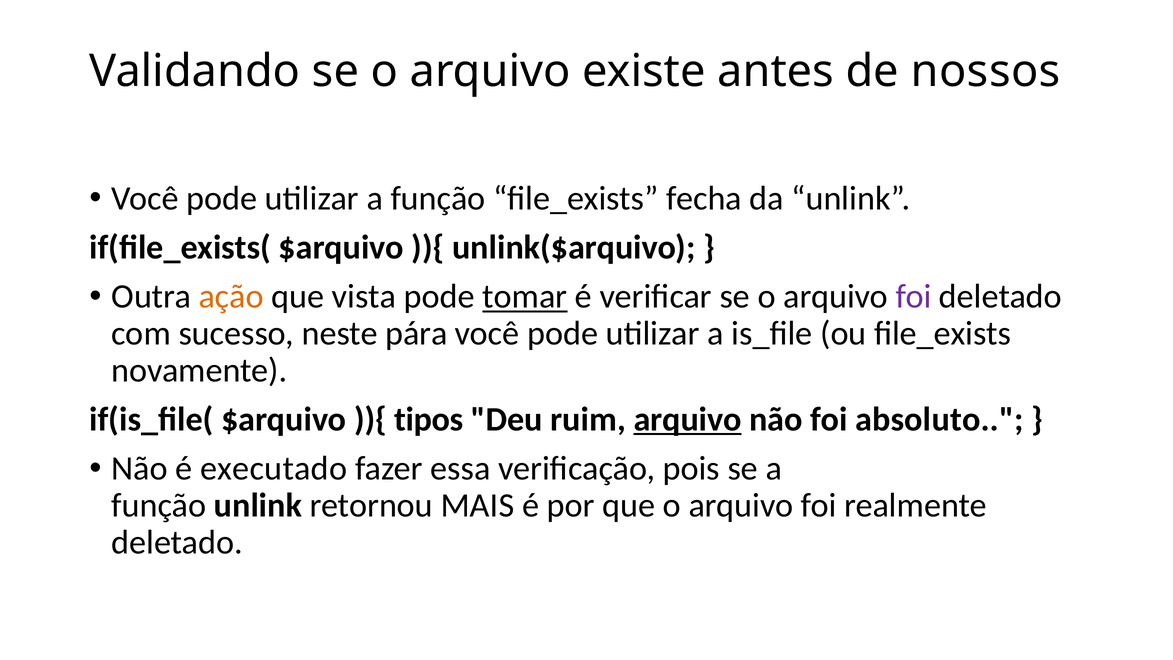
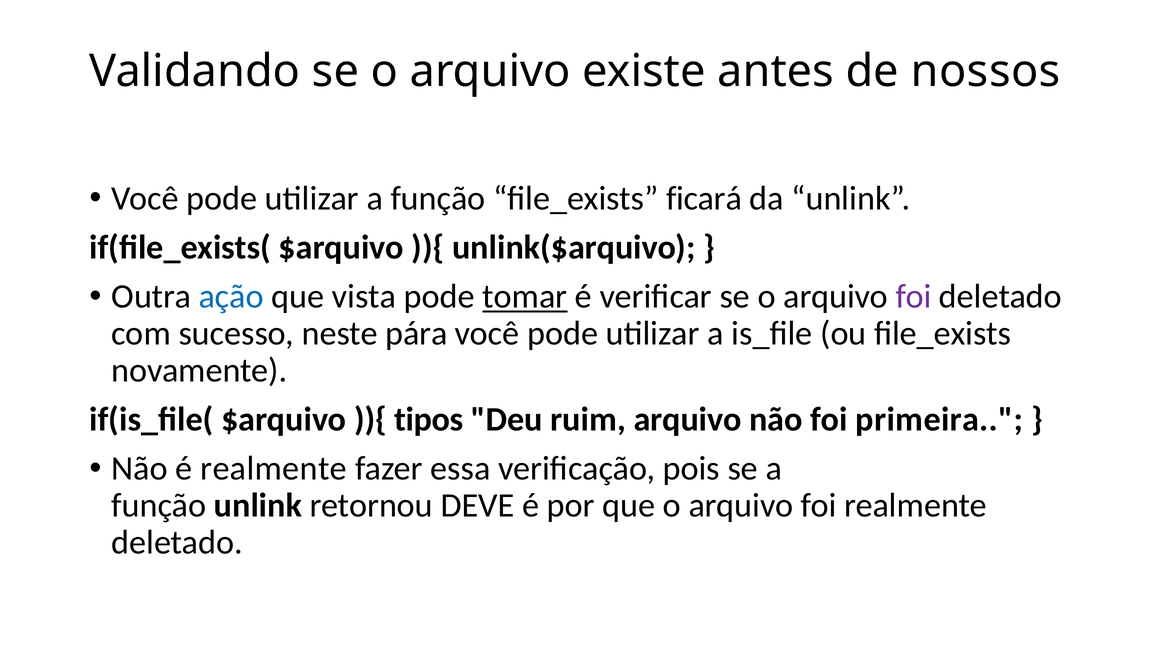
fecha: fecha -> ficará
ação colour: orange -> blue
arquivo at (688, 419) underline: present -> none
absoluto: absoluto -> primeira
é executado: executado -> realmente
MAIS: MAIS -> DEVE
